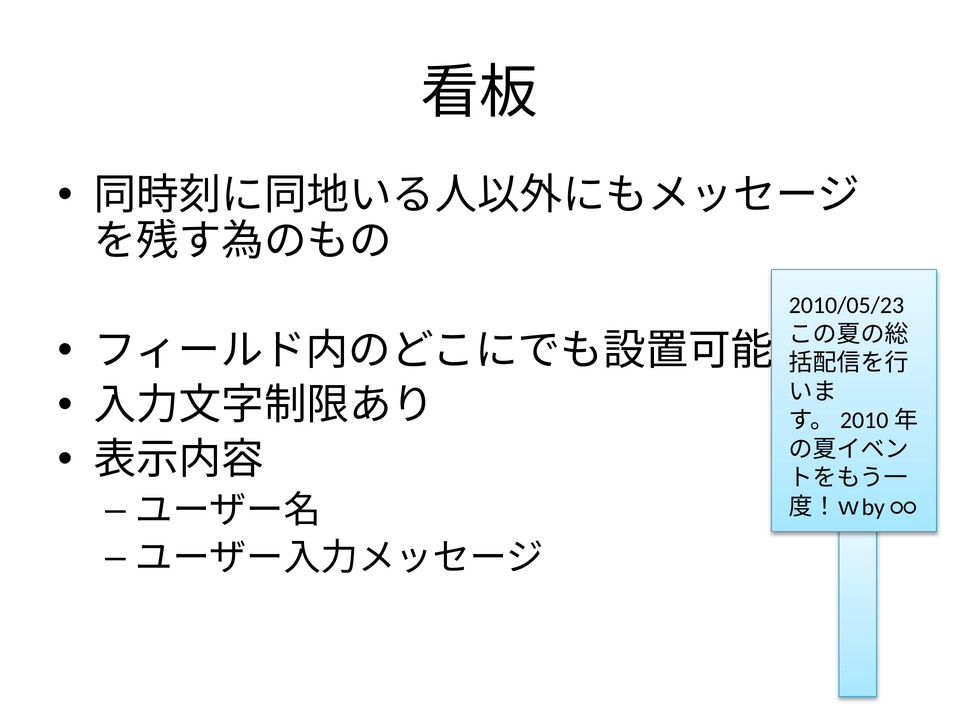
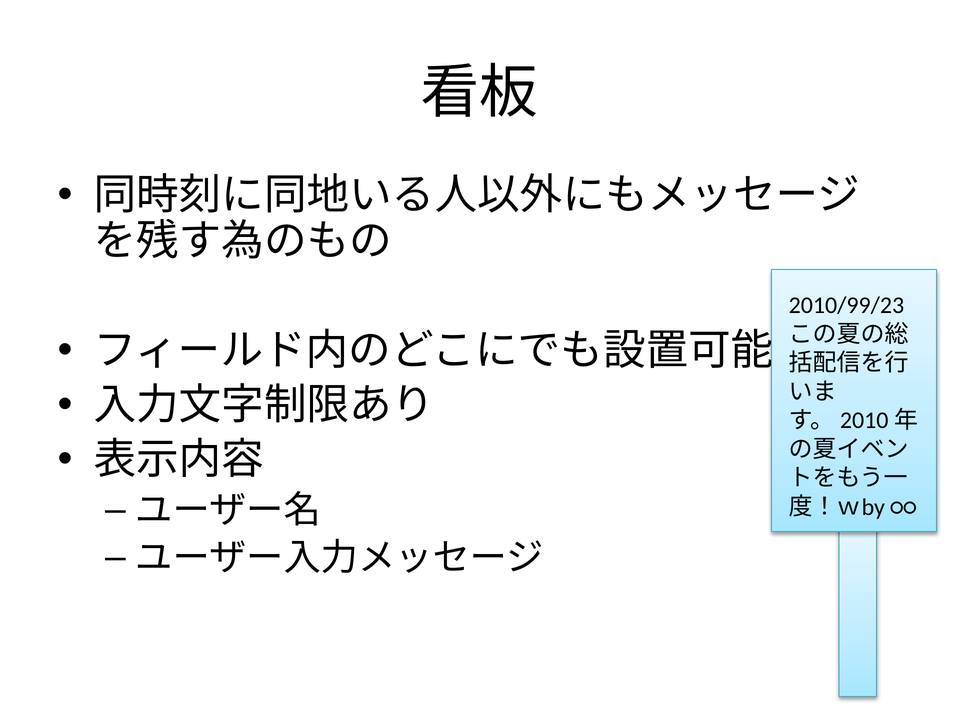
2010/05/23: 2010/05/23 -> 2010/99/23
